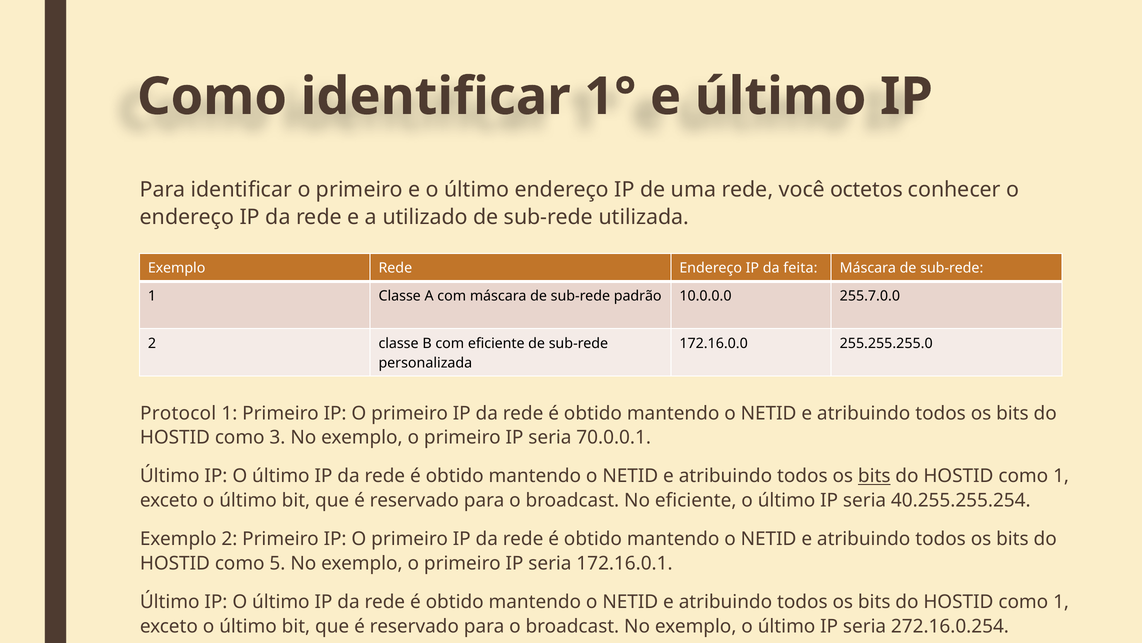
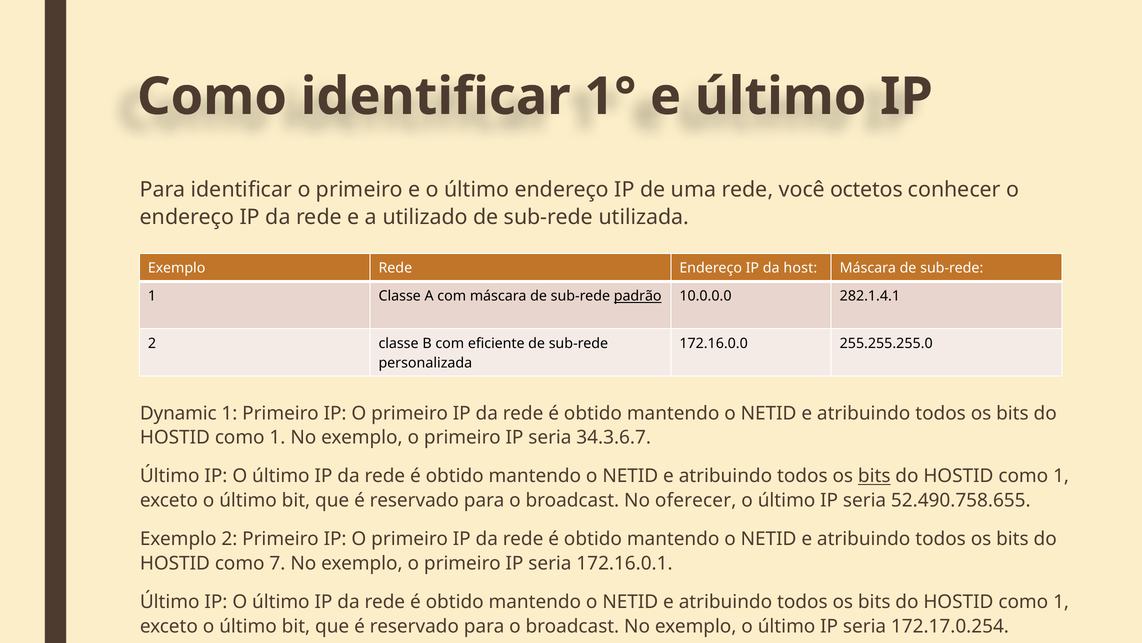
feita: feita -> host
padrão underline: none -> present
255.7.0.0: 255.7.0.0 -> 282.1.4.1
Protocol: Protocol -> Dynamic
3 at (277, 437): 3 -> 1
70.0.0.1: 70.0.0.1 -> 34.3.6.7
No eficiente: eficiente -> oferecer
40.255.255.254: 40.255.255.254 -> 52.490.758.655
5: 5 -> 7
272.16.0.254: 272.16.0.254 -> 172.17.0.254
